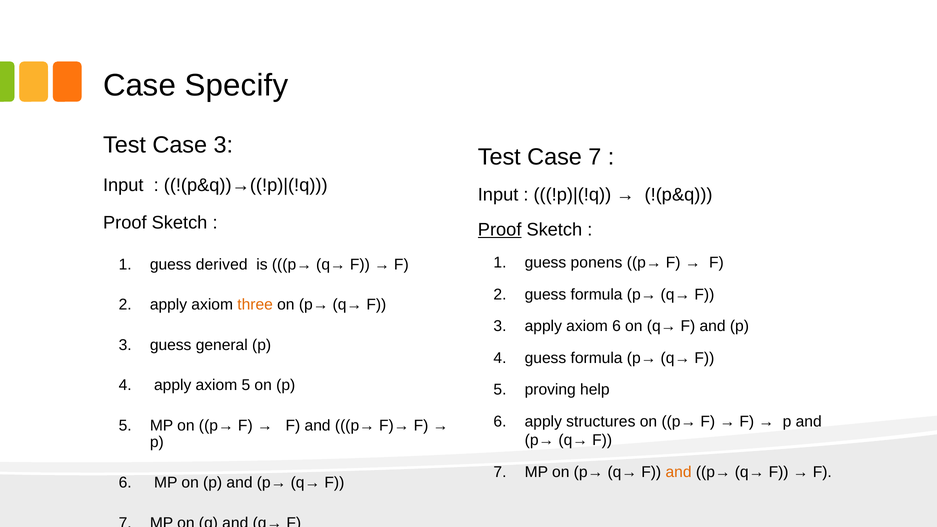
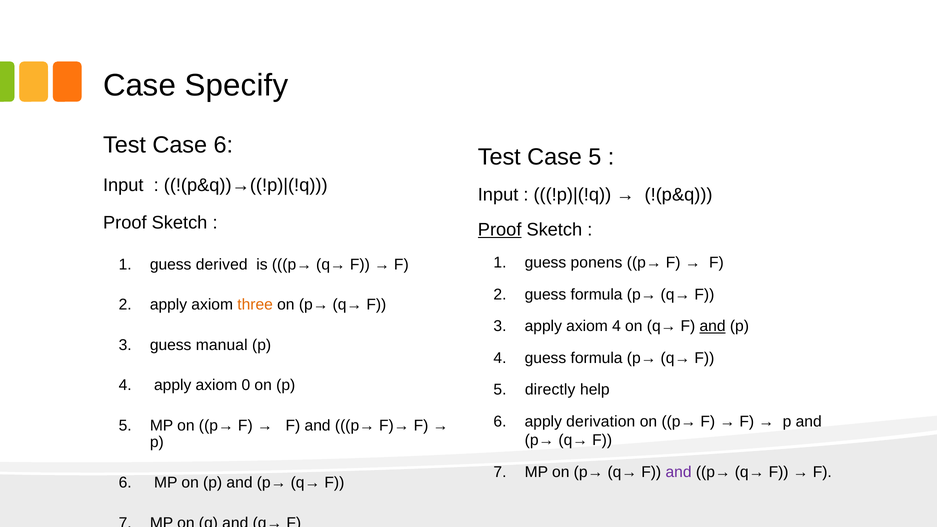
Case 3: 3 -> 6
Case 7: 7 -> 5
axiom 6: 6 -> 4
and at (713, 326) underline: none -> present
general: general -> manual
axiom 5: 5 -> 0
proving: proving -> directly
structures: structures -> derivation
and at (679, 472) colour: orange -> purple
